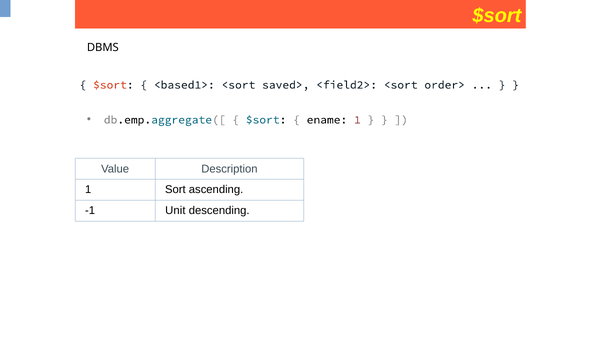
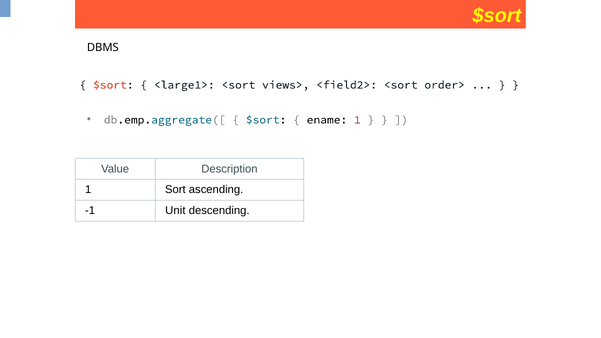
<based1>: <based1> -> <large1>
saved>: saved> -> views>
